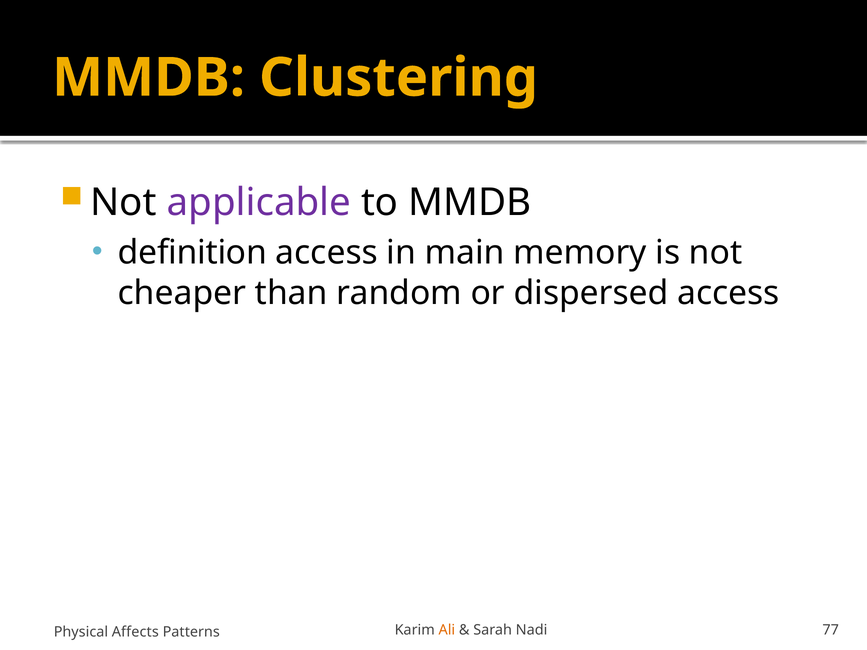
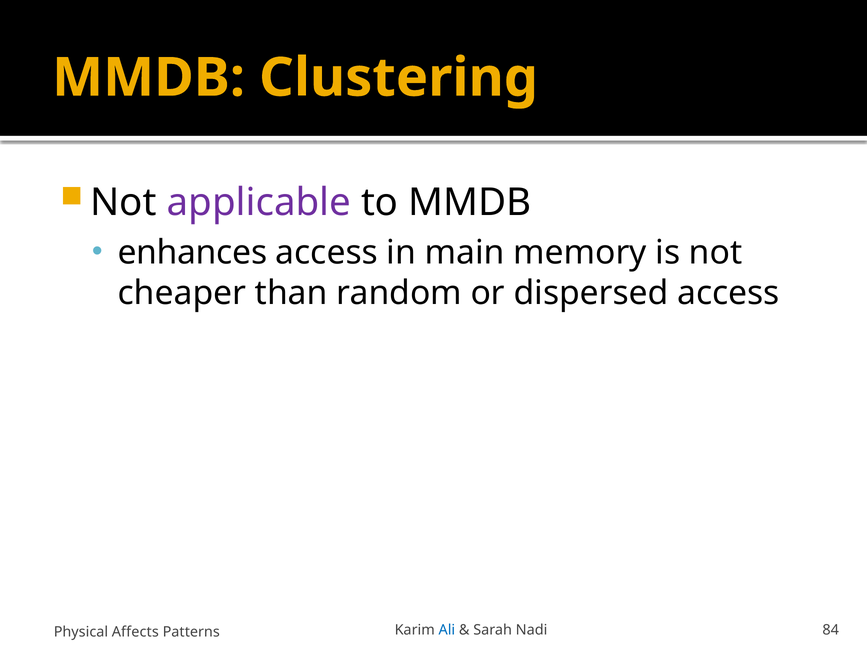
definition: definition -> enhances
Ali colour: orange -> blue
77: 77 -> 84
